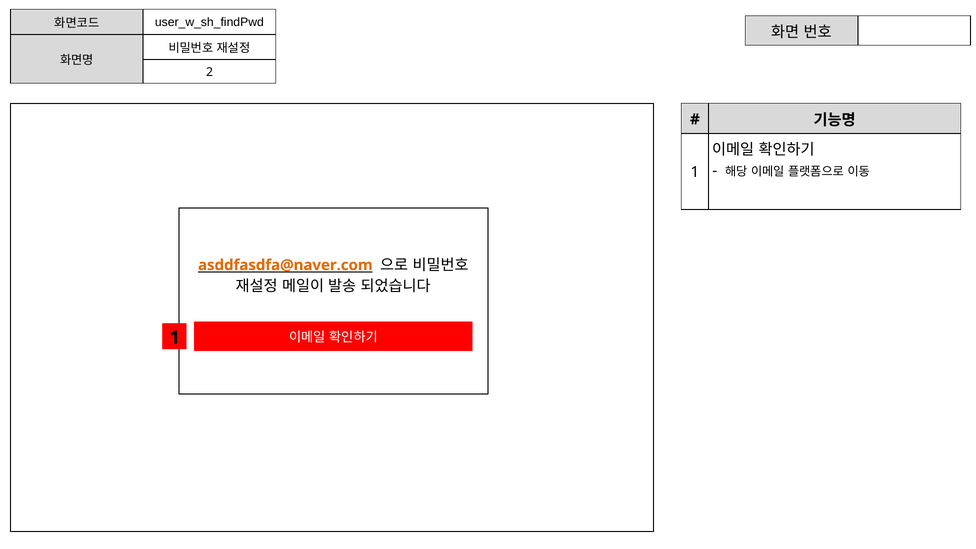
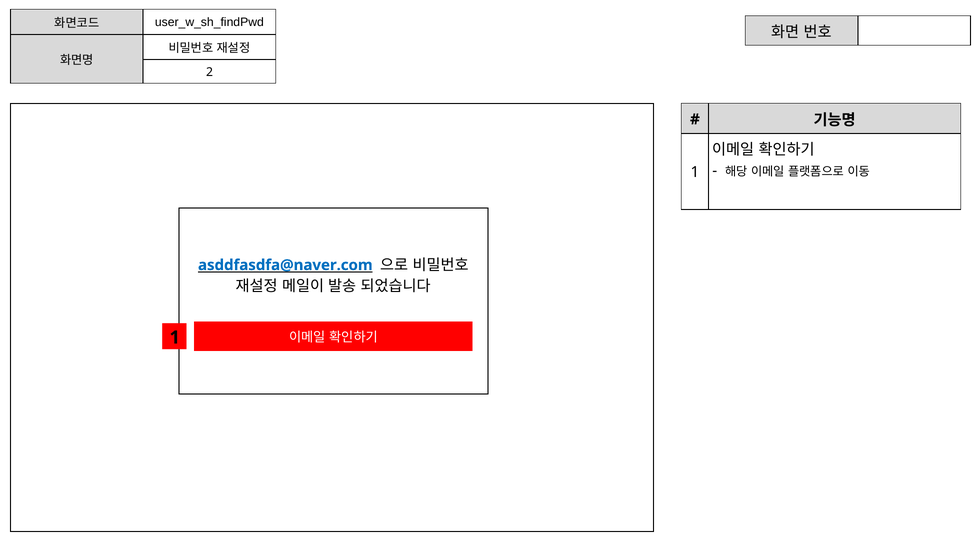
asddfasdfa@naver.com colour: orange -> blue
